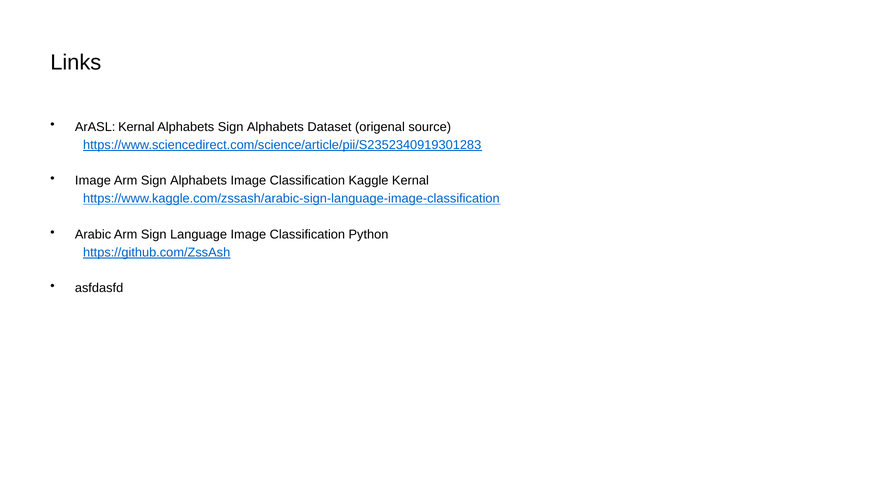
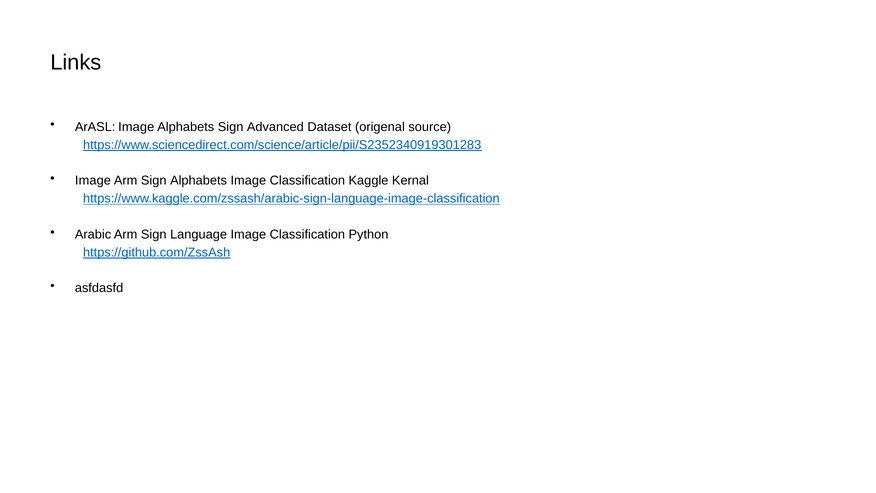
ArASL Kernal: Kernal -> Image
Alphabets Sign Alphabets: Alphabets -> Advanced
